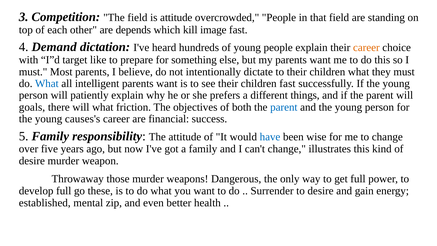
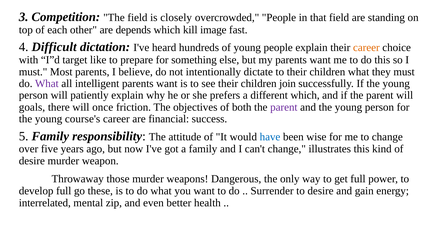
is attitude: attitude -> closely
Demand: Demand -> Difficult
What at (47, 83) colour: blue -> purple
children fast: fast -> join
different things: things -> which
will what: what -> once
parent at (284, 107) colour: blue -> purple
causes's: causes's -> course's
established: established -> interrelated
